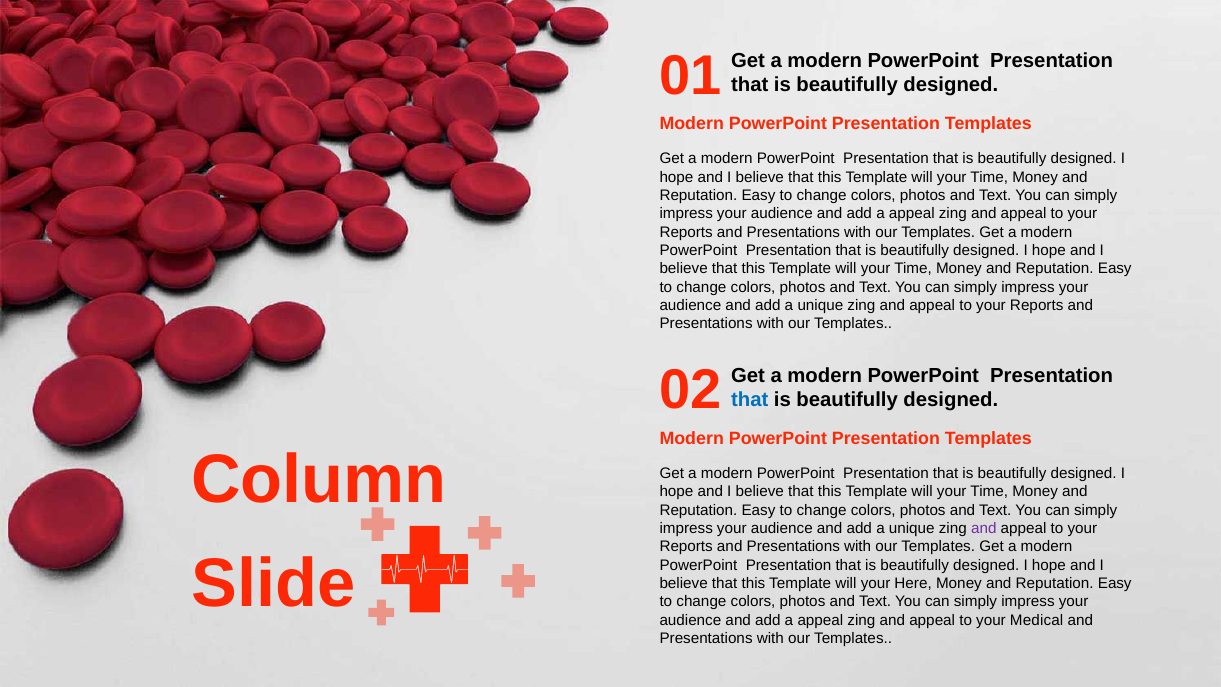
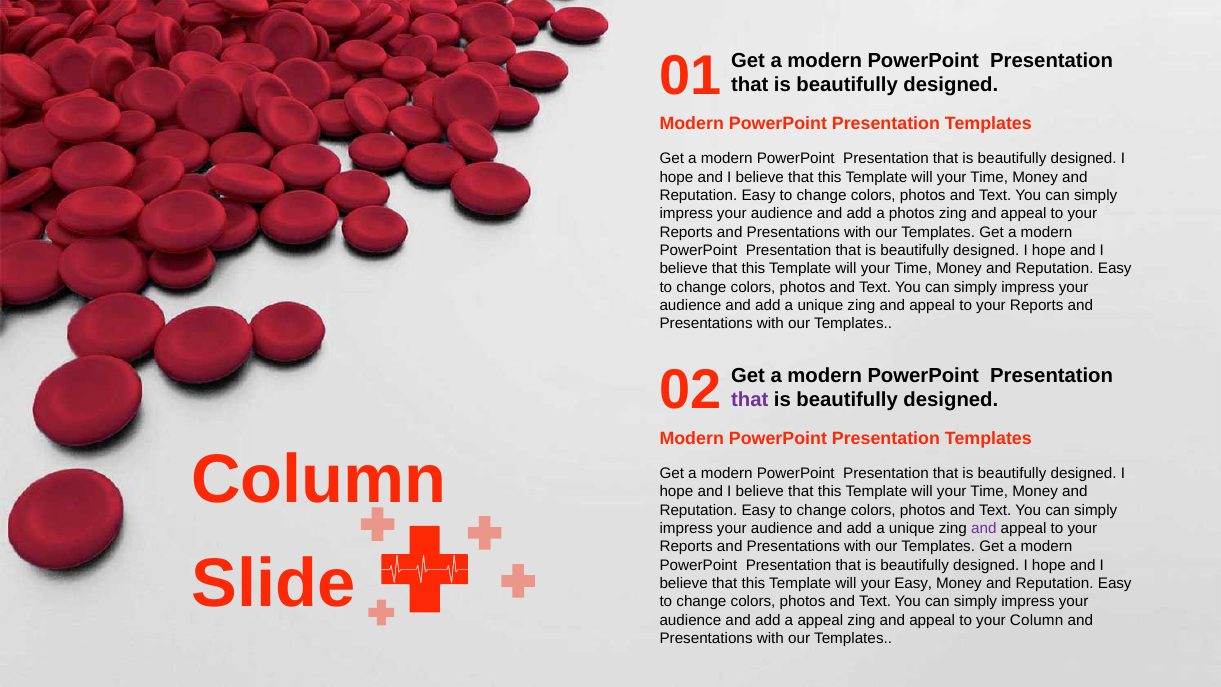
appeal at (912, 214): appeal -> photos
that at (750, 400) colour: blue -> purple
your Here: Here -> Easy
your Medical: Medical -> Column
